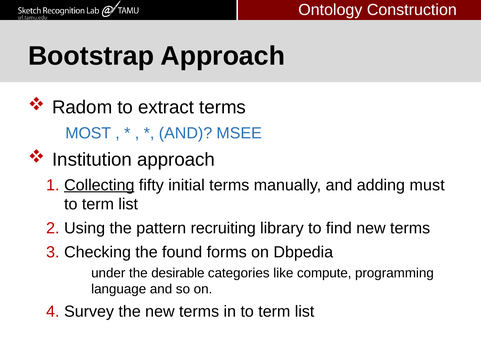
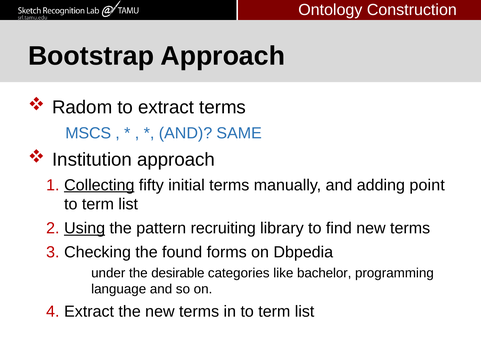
MOST: MOST -> MSCS
MSEE: MSEE -> SAME
must: must -> point
Using underline: none -> present
compute: compute -> bachelor
Survey at (89, 311): Survey -> Extract
